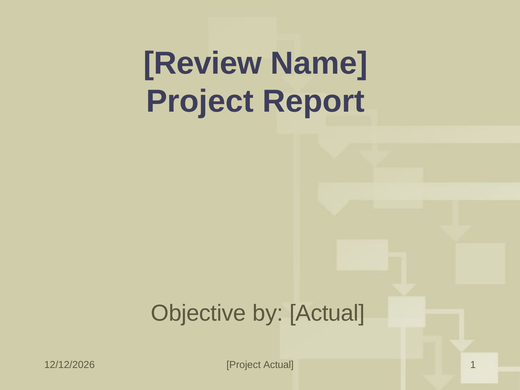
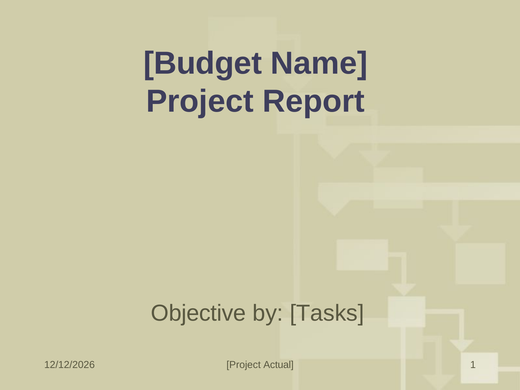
Review: Review -> Budget
by Actual: Actual -> Tasks
